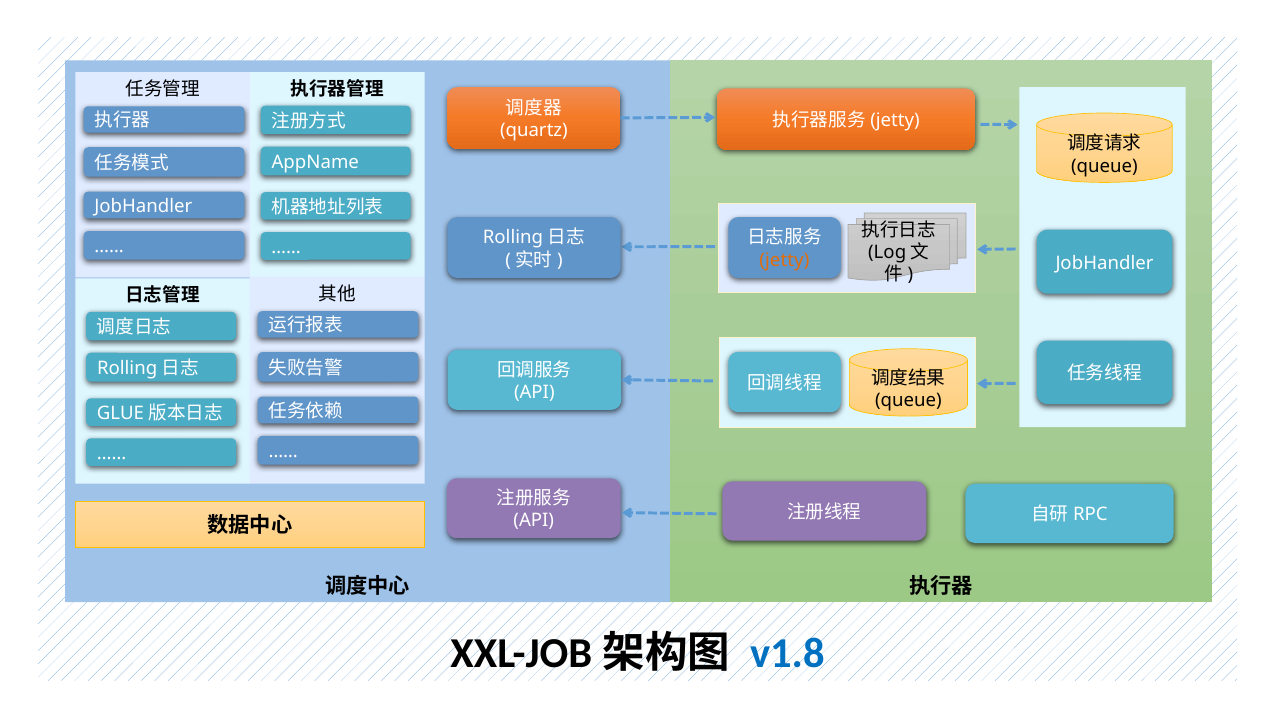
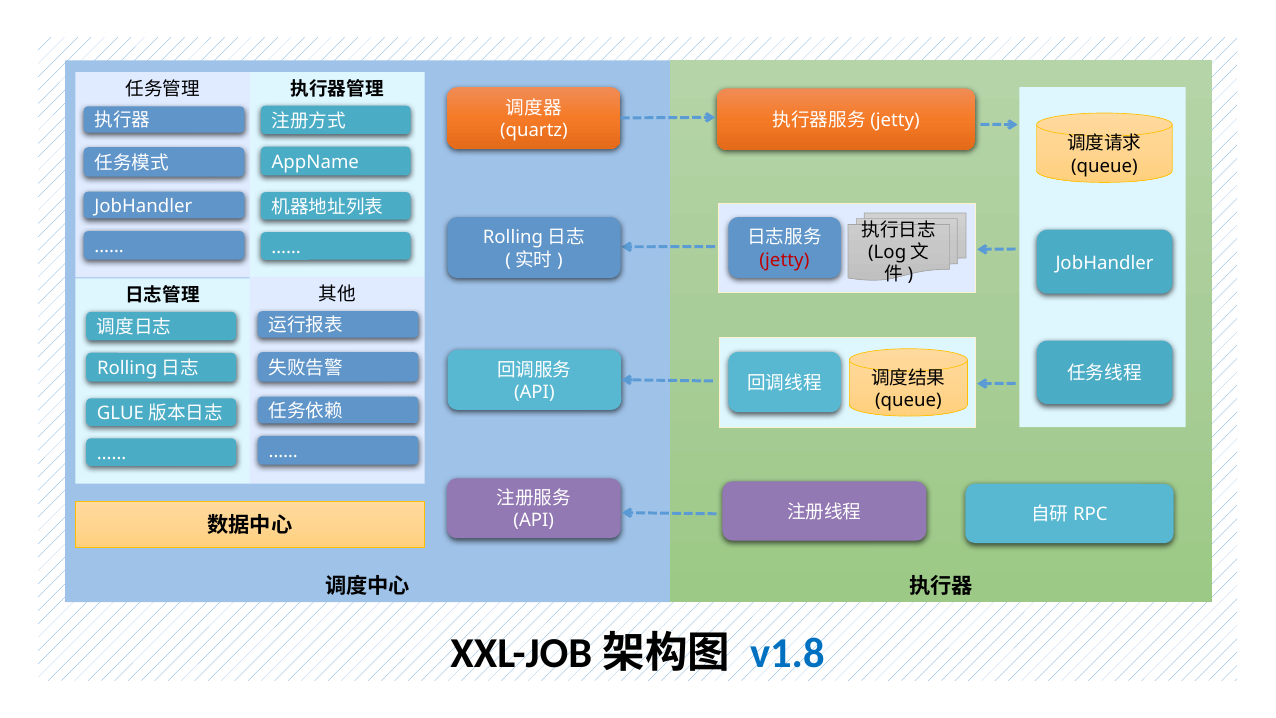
jetty colour: orange -> red
